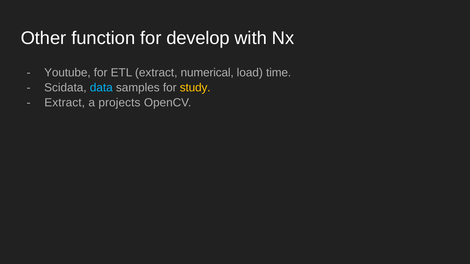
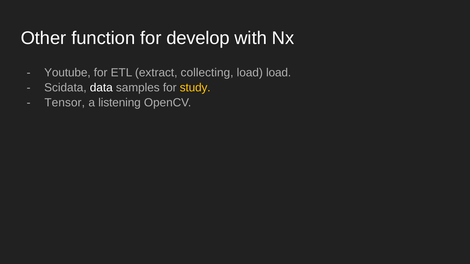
numerical: numerical -> collecting
load time: time -> load
data colour: light blue -> white
Extract at (65, 103): Extract -> Tensor
projects: projects -> listening
